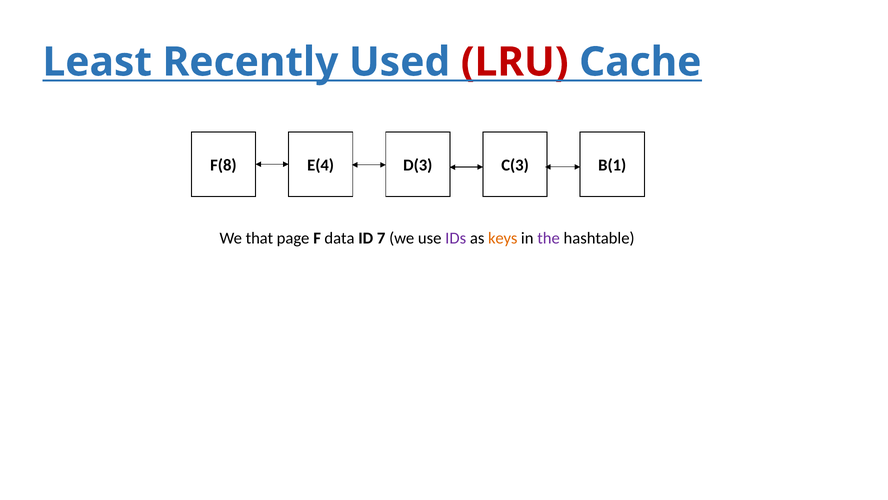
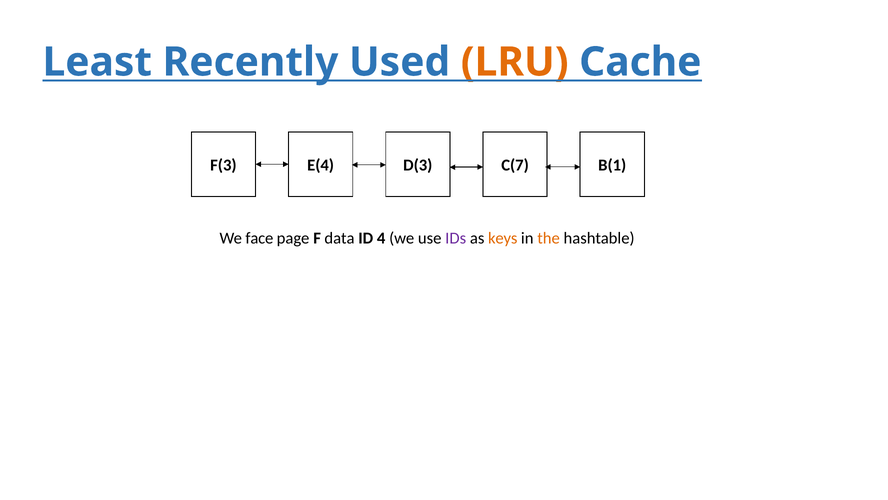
LRU colour: red -> orange
F(8: F(8 -> F(3
C(3: C(3 -> C(7
that: that -> face
7: 7 -> 4
the colour: purple -> orange
